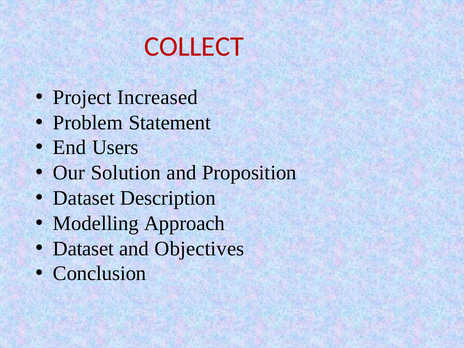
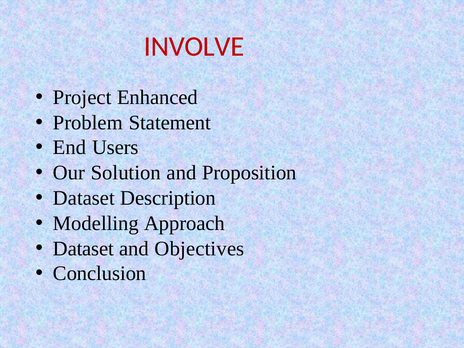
COLLECT: COLLECT -> INVOLVE
Increased: Increased -> Enhanced
